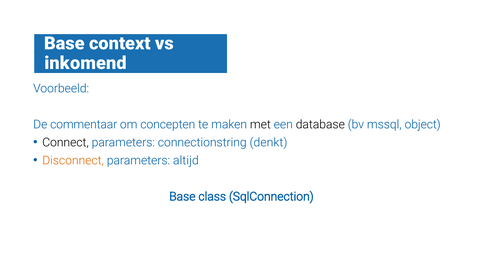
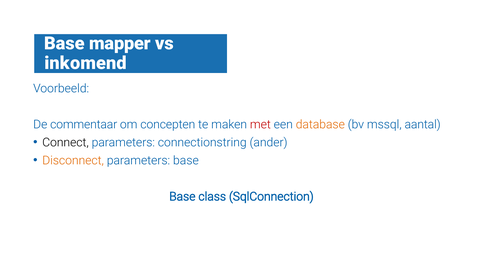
context: context -> mapper
met colour: black -> red
database colour: black -> orange
object: object -> aantal
denkt: denkt -> ander
parameters altijd: altijd -> base
